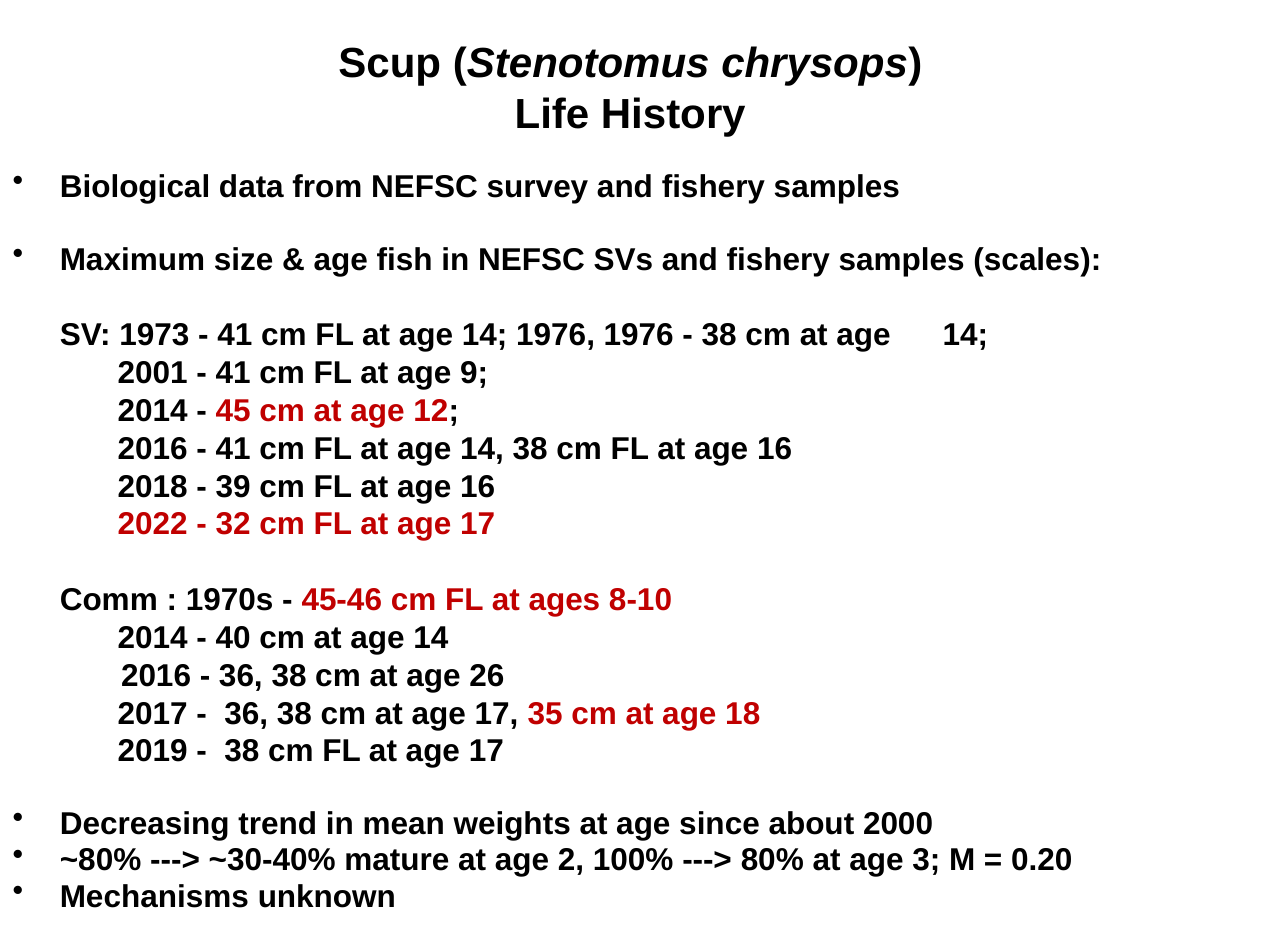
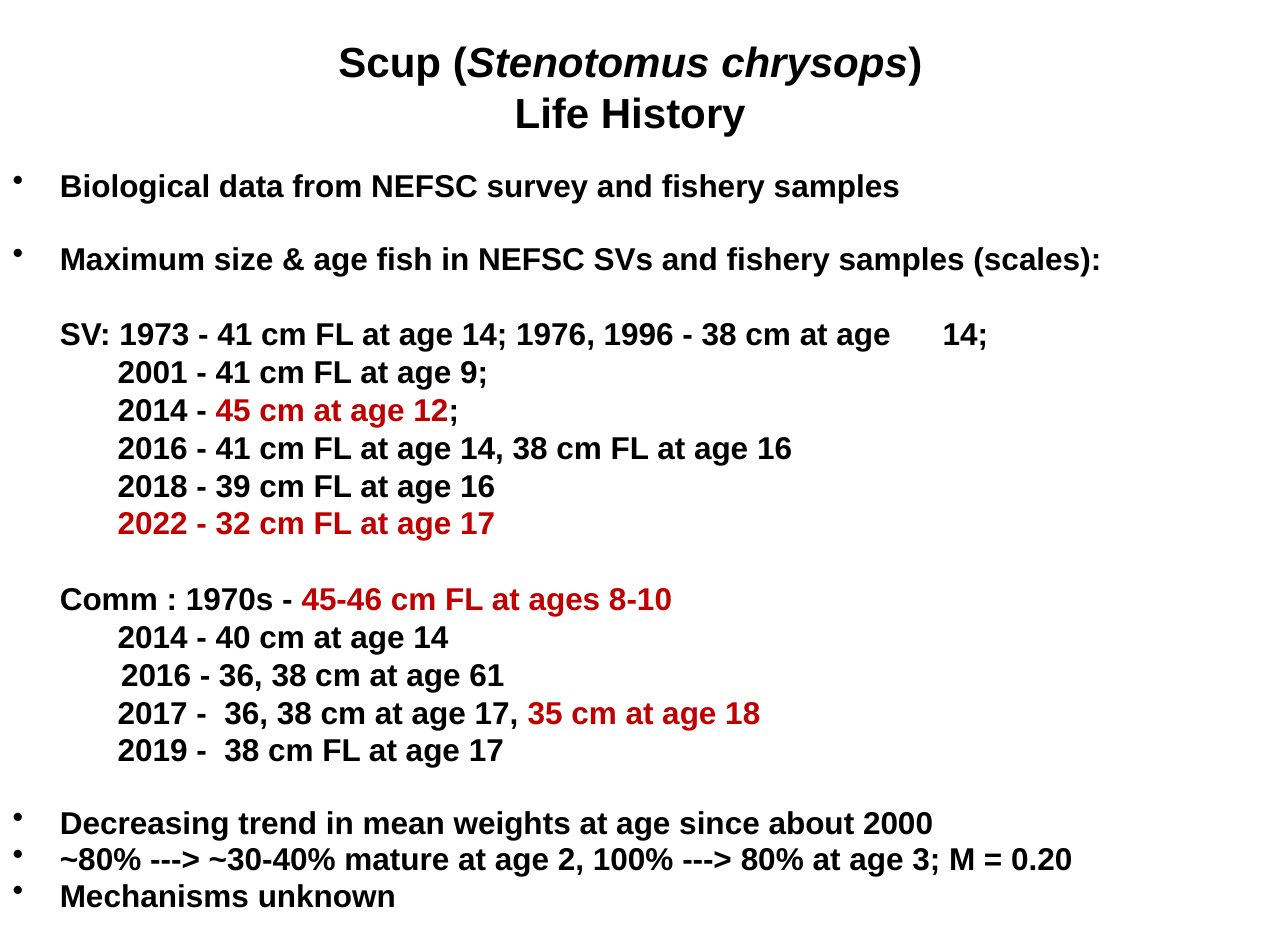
1976 1976: 1976 -> 1996
26: 26 -> 61
